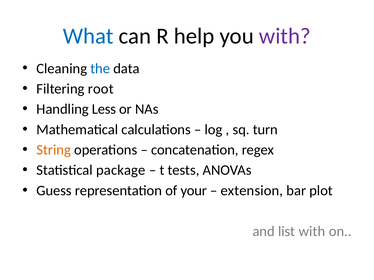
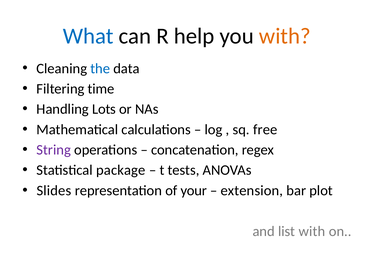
with at (285, 36) colour: purple -> orange
root: root -> time
Less: Less -> Lots
turn: turn -> free
String colour: orange -> purple
Guess: Guess -> Slides
